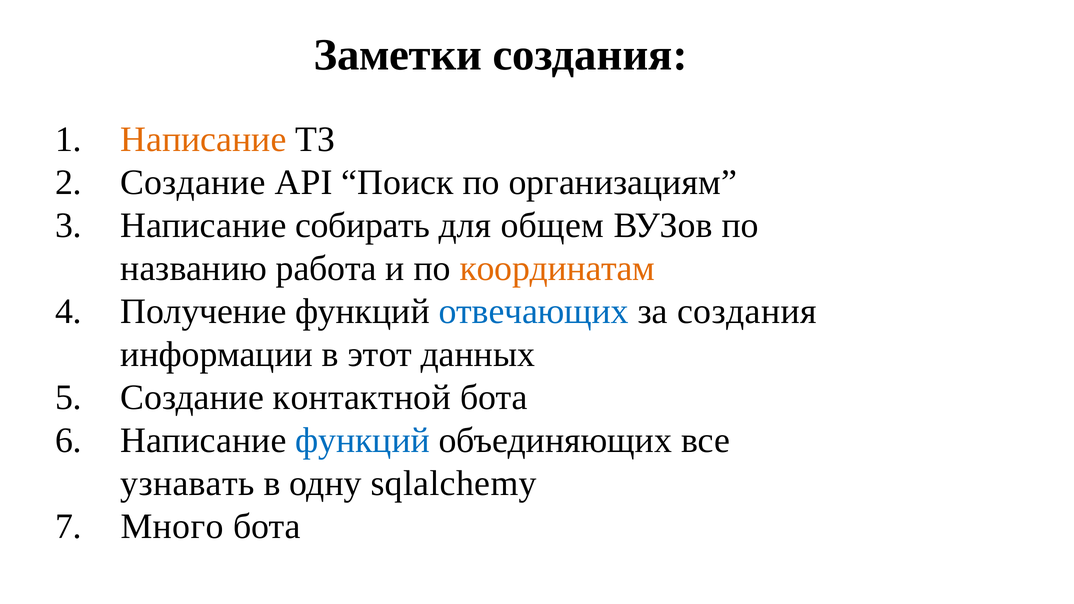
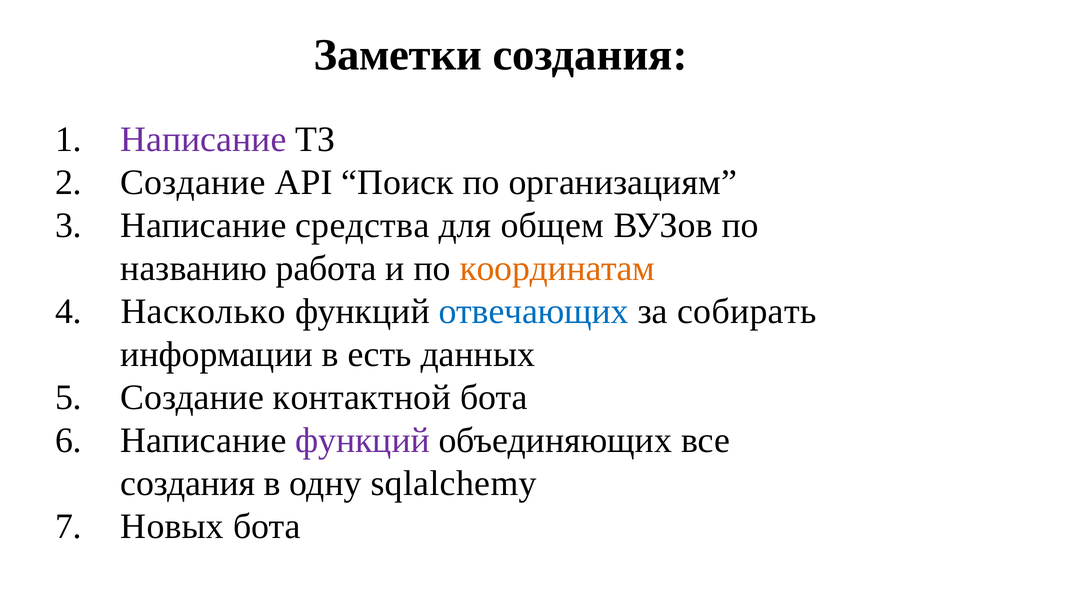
Написание at (203, 140) colour: orange -> purple
собирать: собирать -> средства
Получение: Получение -> Насколько
за создания: создания -> собирать
этот: этот -> есть
функций at (363, 440) colour: blue -> purple
узнавать at (187, 483): узнавать -> создания
Много: Много -> Новых
